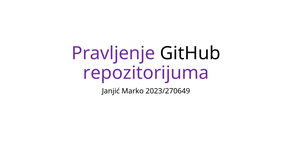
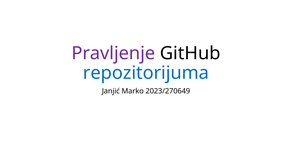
repozitorijuma colour: purple -> blue
